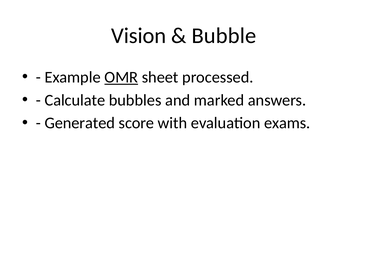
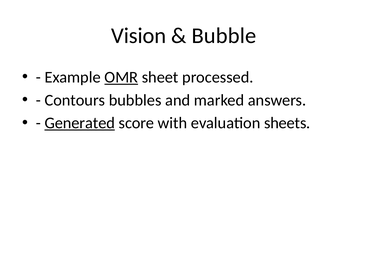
Calculate: Calculate -> Contours
Generated underline: none -> present
exams: exams -> sheets
